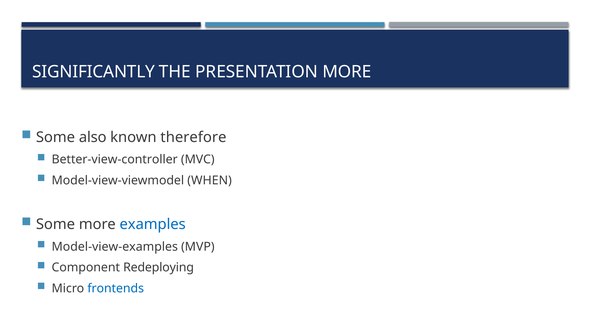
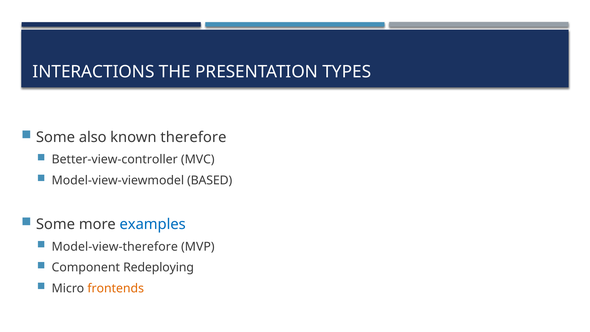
SIGNIFICANTLY: SIGNIFICANTLY -> INTERACTIONS
PRESENTATION MORE: MORE -> TYPES
WHEN: WHEN -> BASED
Model-view-examples: Model-view-examples -> Model-view-therefore
frontends colour: blue -> orange
